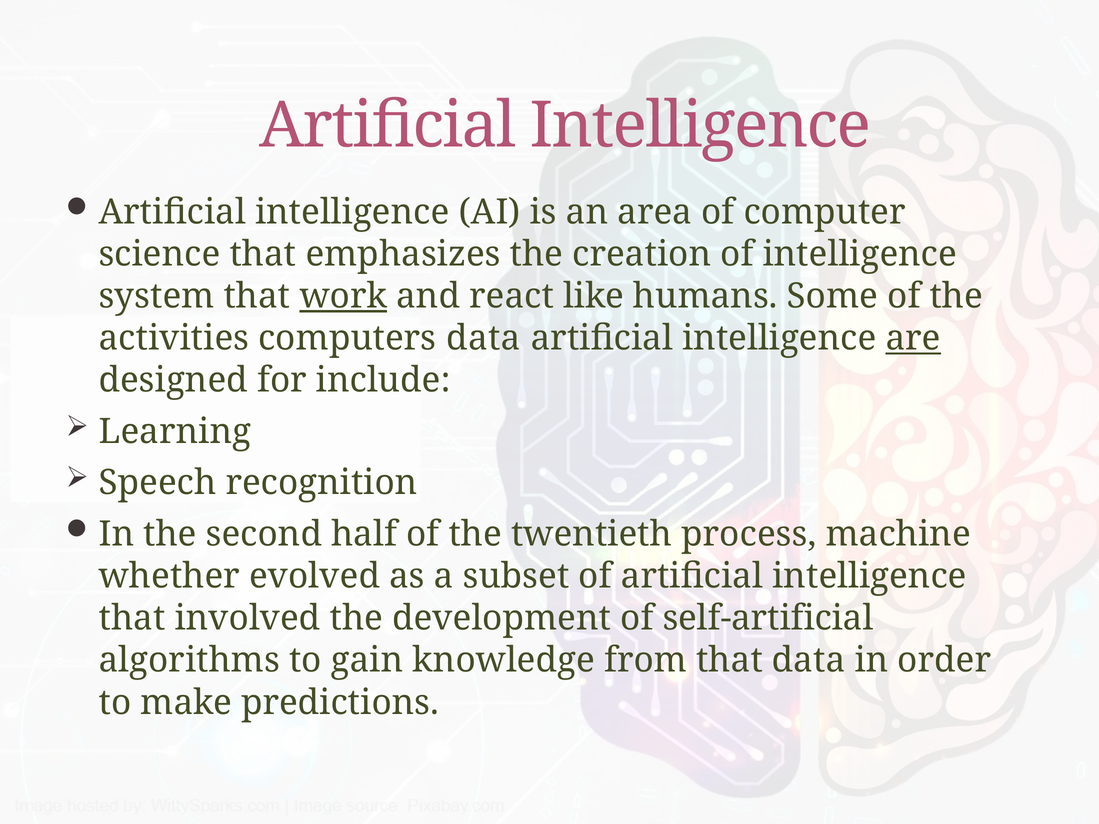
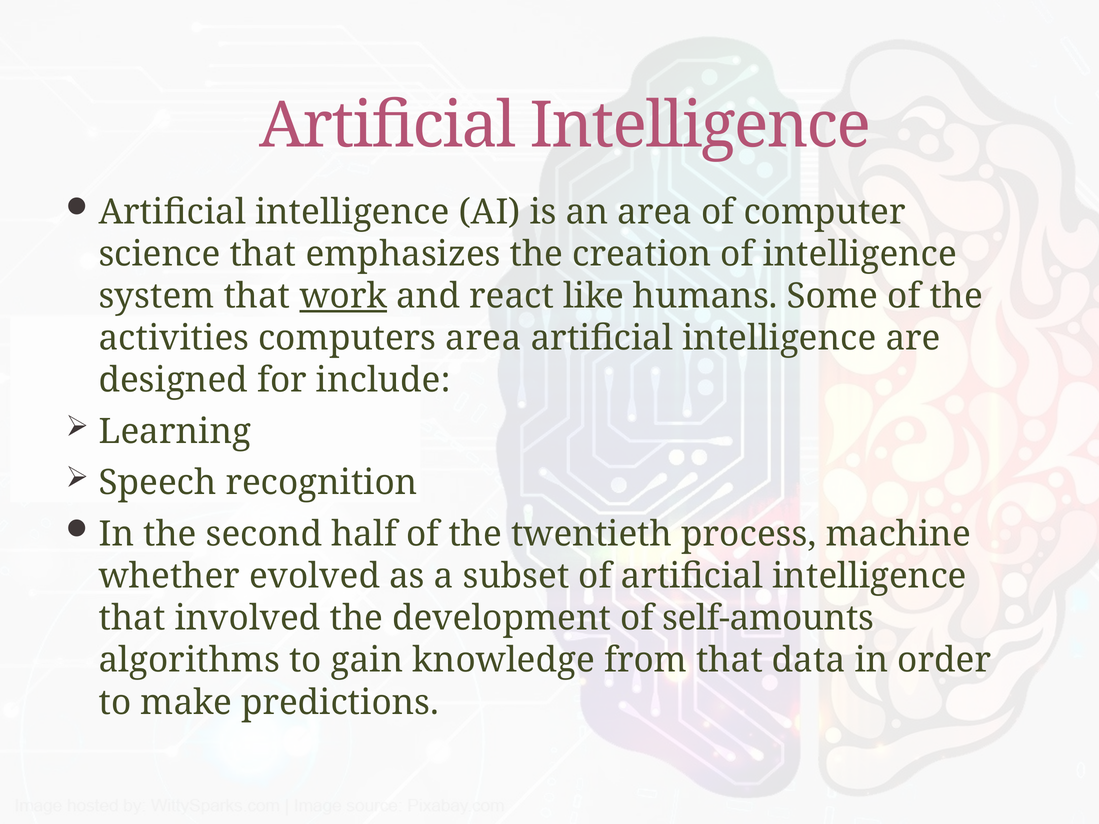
computers data: data -> area
are underline: present -> none
self-artificial: self-artificial -> self-amounts
